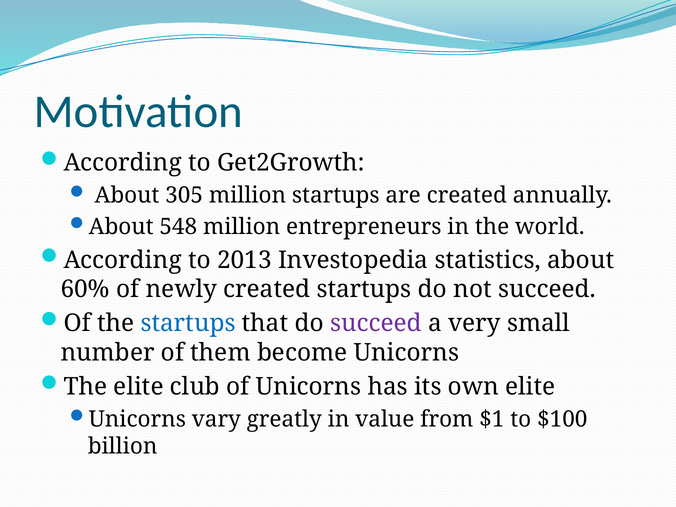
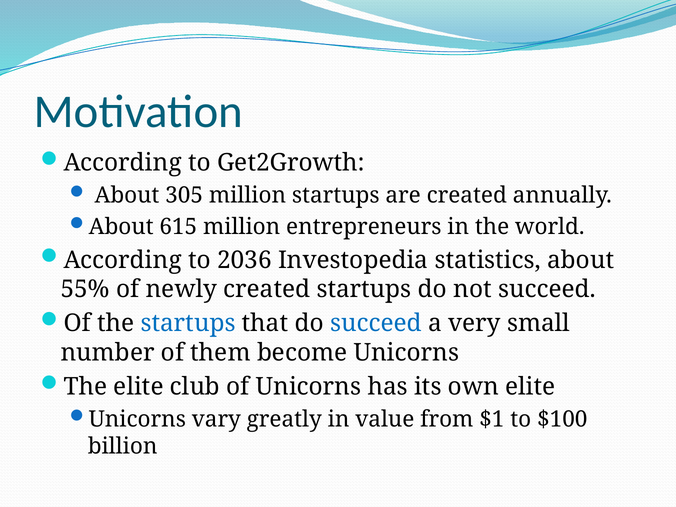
548: 548 -> 615
2013: 2013 -> 2036
60%: 60% -> 55%
succeed at (376, 323) colour: purple -> blue
